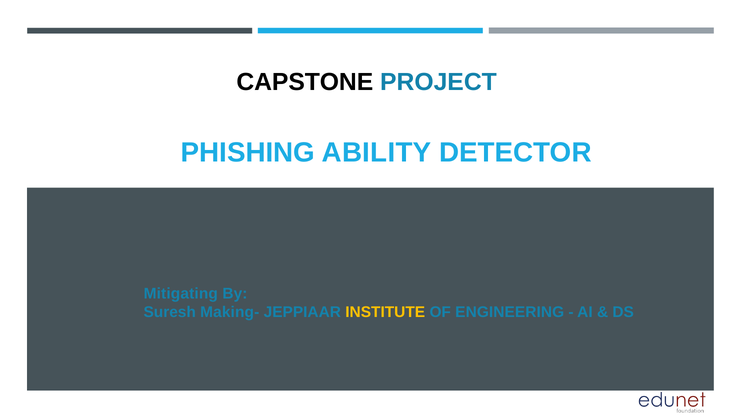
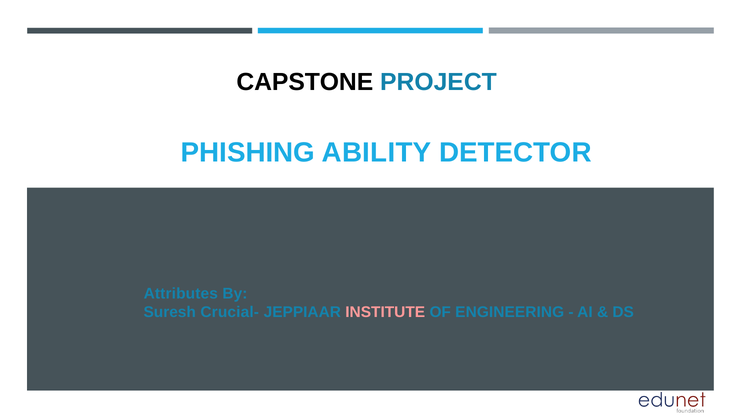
Mitigating: Mitigating -> Attributes
Making-: Making- -> Crucial-
INSTITUTE colour: yellow -> pink
